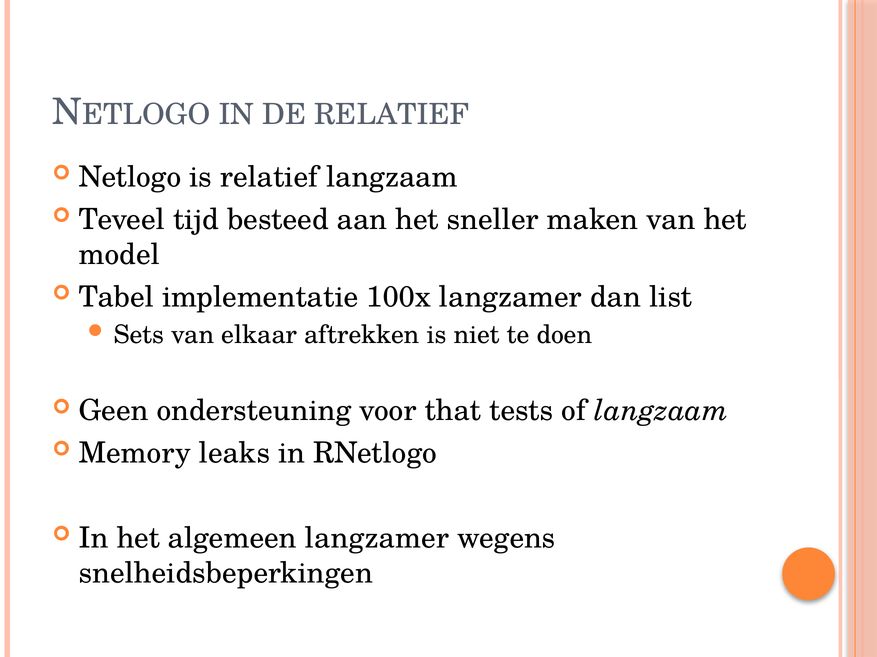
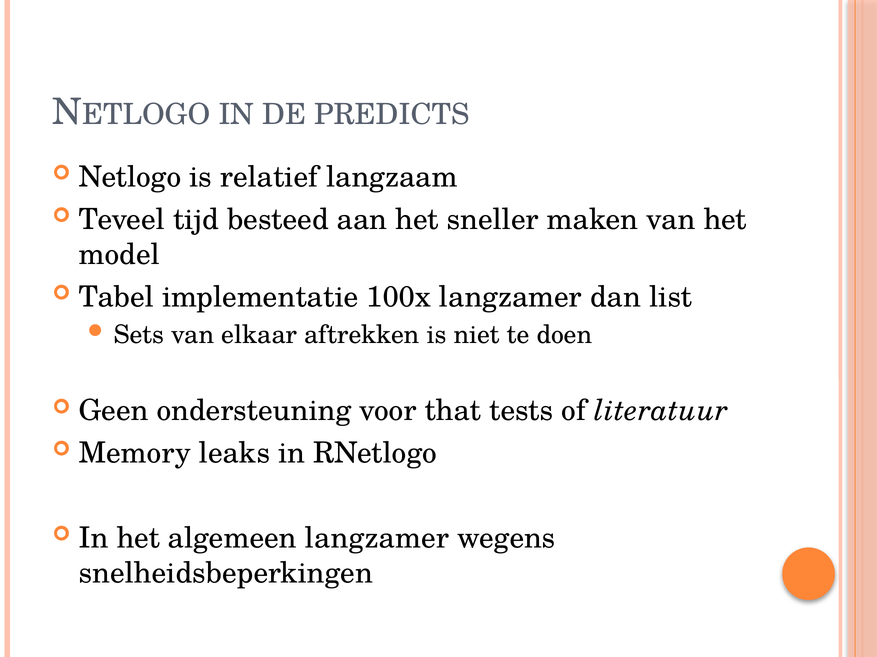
DE RELATIEF: RELATIEF -> PREDICTS
of langzaam: langzaam -> literatuur
